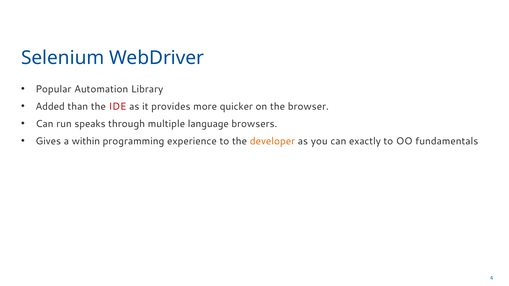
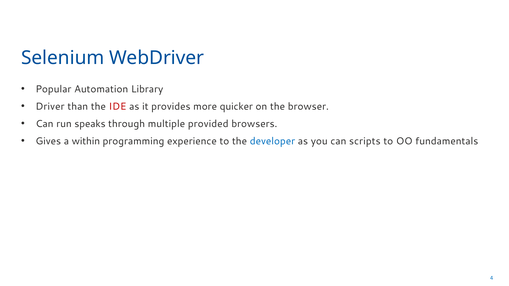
Added: Added -> Driver
language: language -> provided
developer colour: orange -> blue
exactly: exactly -> scripts
